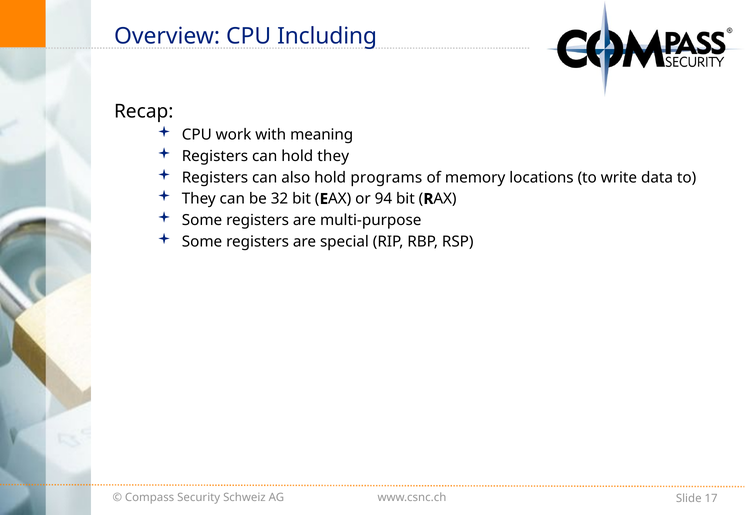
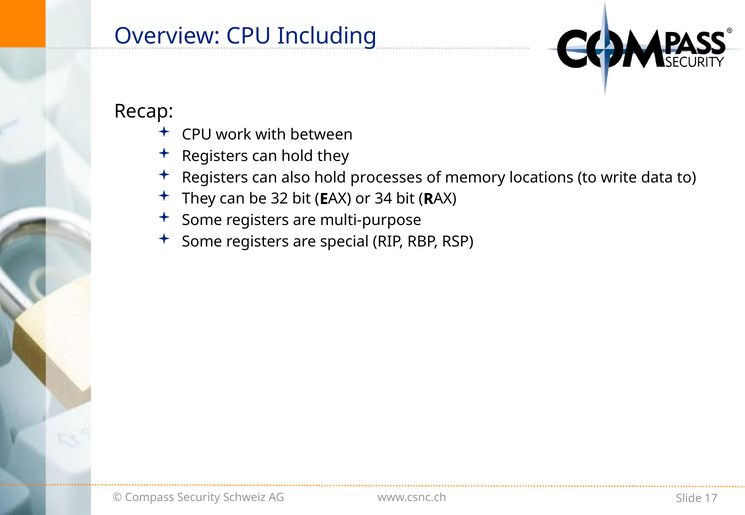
meaning: meaning -> between
programs: programs -> processes
94: 94 -> 34
